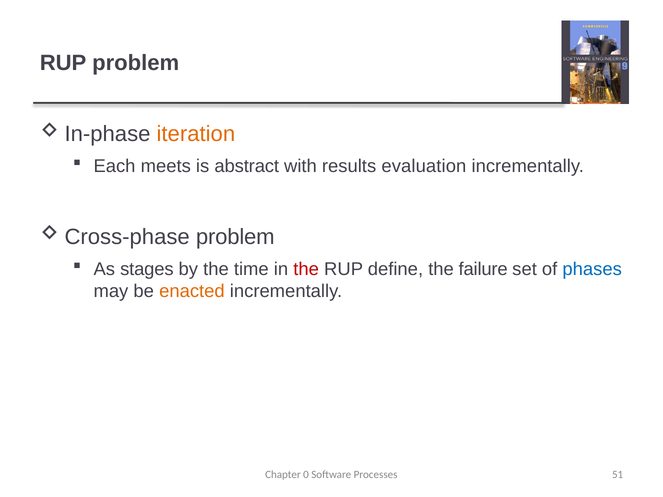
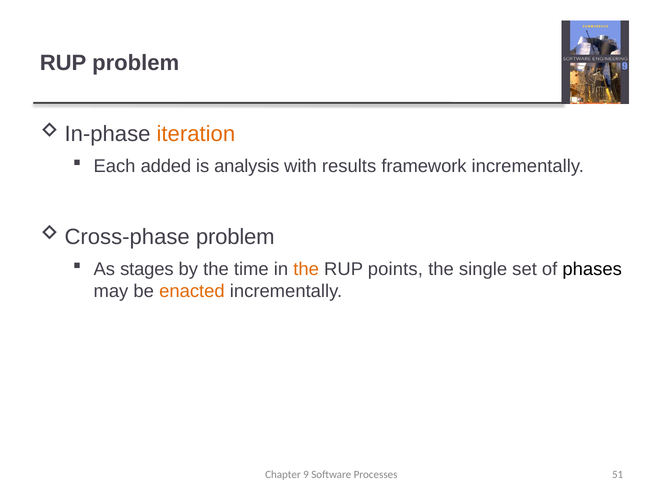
meets: meets -> added
abstract: abstract -> analysis
evaluation: evaluation -> framework
the at (306, 269) colour: red -> orange
define: define -> points
failure: failure -> single
phases colour: blue -> black
0: 0 -> 9
